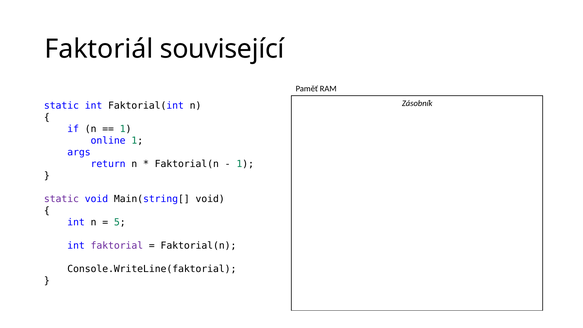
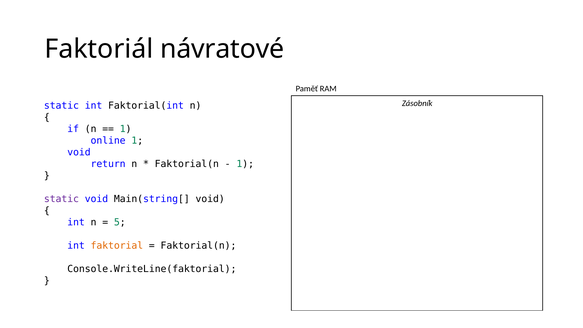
související: související -> návratové
args at (79, 152): args -> void
faktorial colour: purple -> orange
